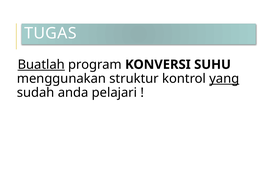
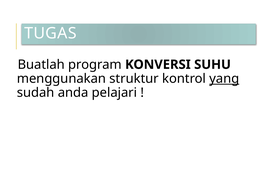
Buatlah underline: present -> none
